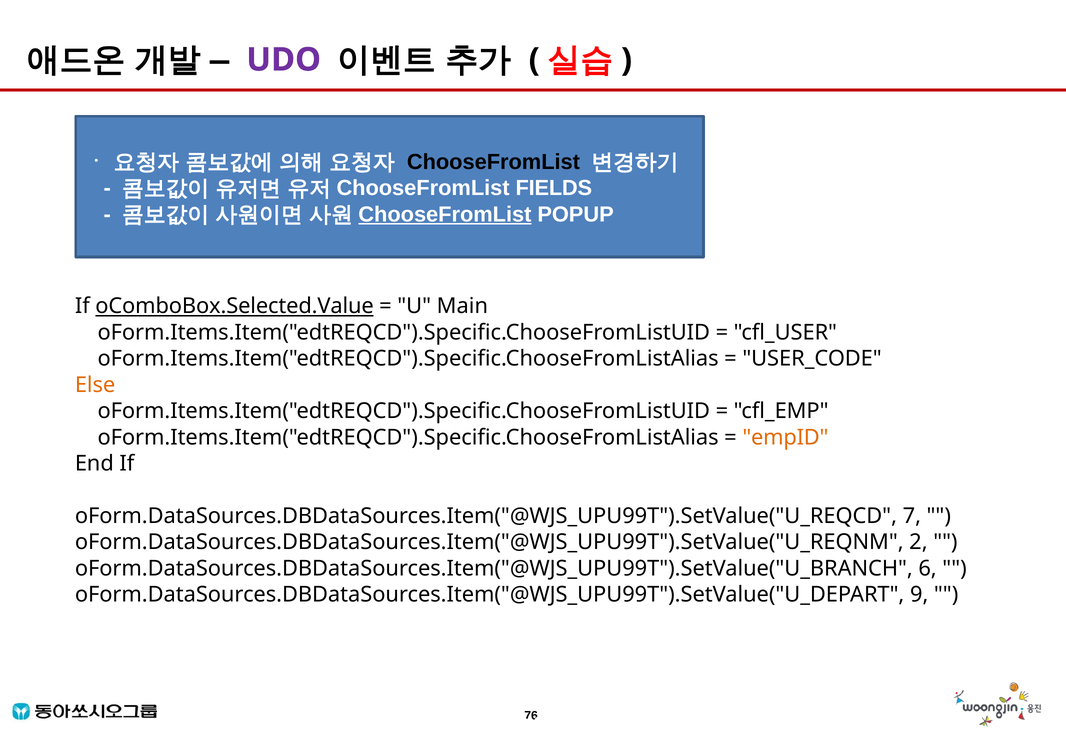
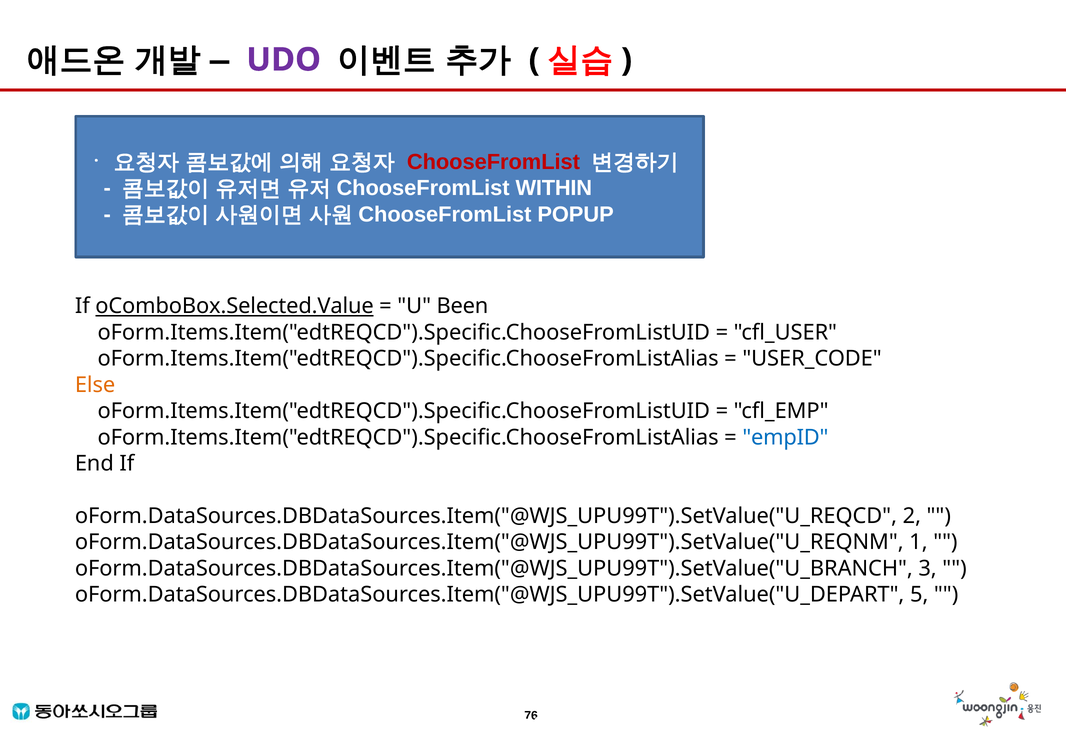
ChooseFromList at (493, 162) colour: black -> red
FIELDS: FIELDS -> WITHIN
ChooseFromList at (445, 214) underline: present -> none
Main: Main -> Been
empID colour: orange -> blue
7: 7 -> 2
2: 2 -> 1
6: 6 -> 3
9: 9 -> 5
